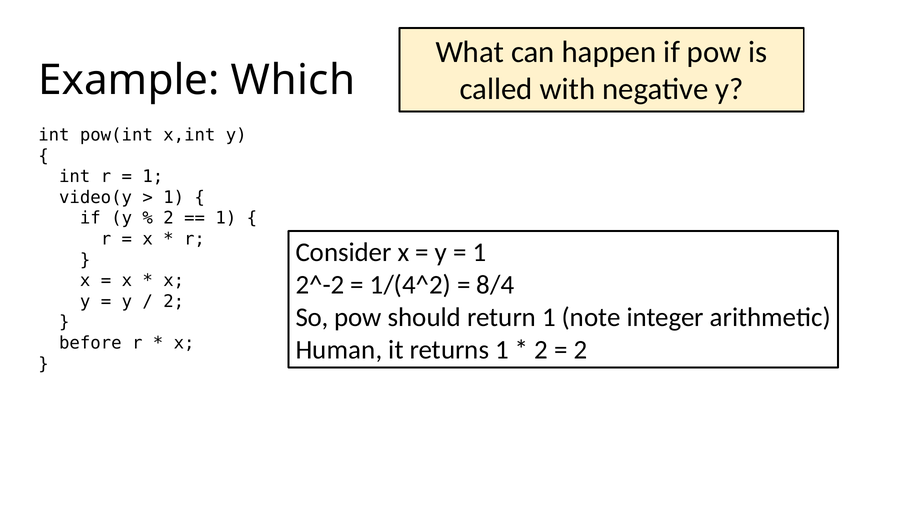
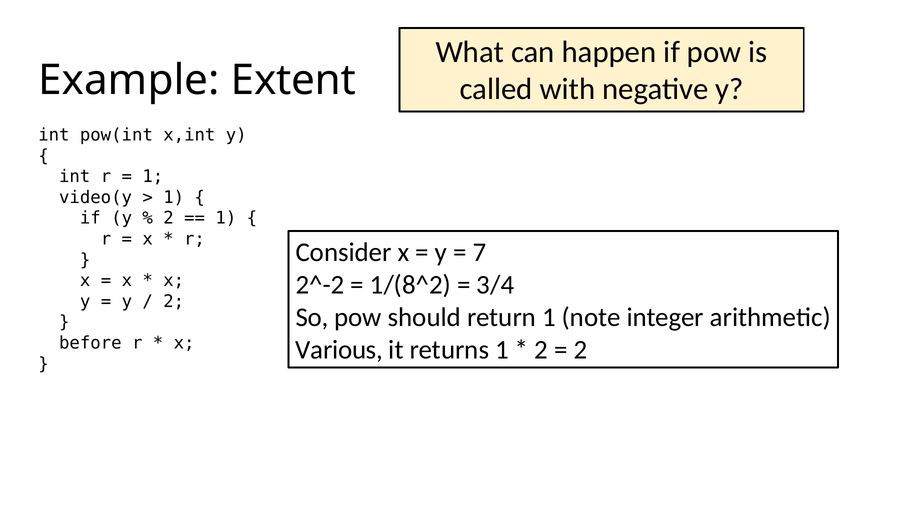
Which: Which -> Extent
1 at (480, 252): 1 -> 7
1/(4^2: 1/(4^2 -> 1/(8^2
8/4: 8/4 -> 3/4
Human: Human -> Various
